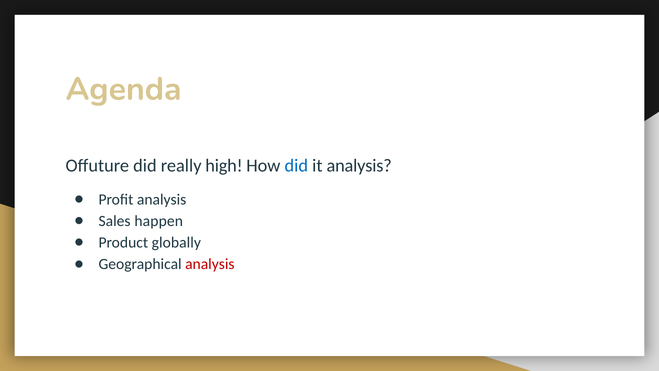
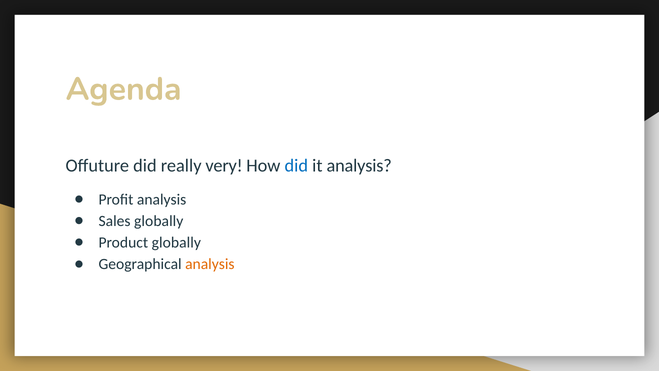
high: high -> very
Sales happen: happen -> globally
analysis at (210, 264) colour: red -> orange
